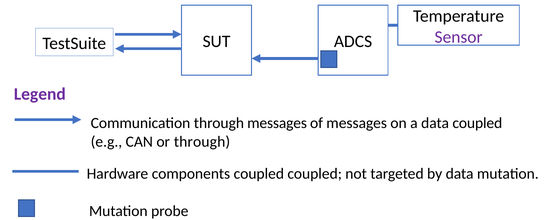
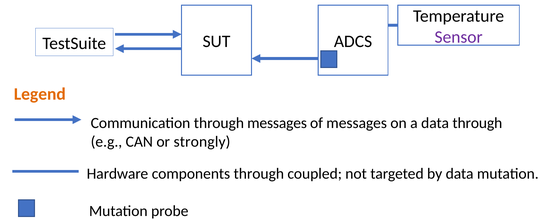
Legend colour: purple -> orange
data coupled: coupled -> through
or through: through -> strongly
components coupled: coupled -> through
